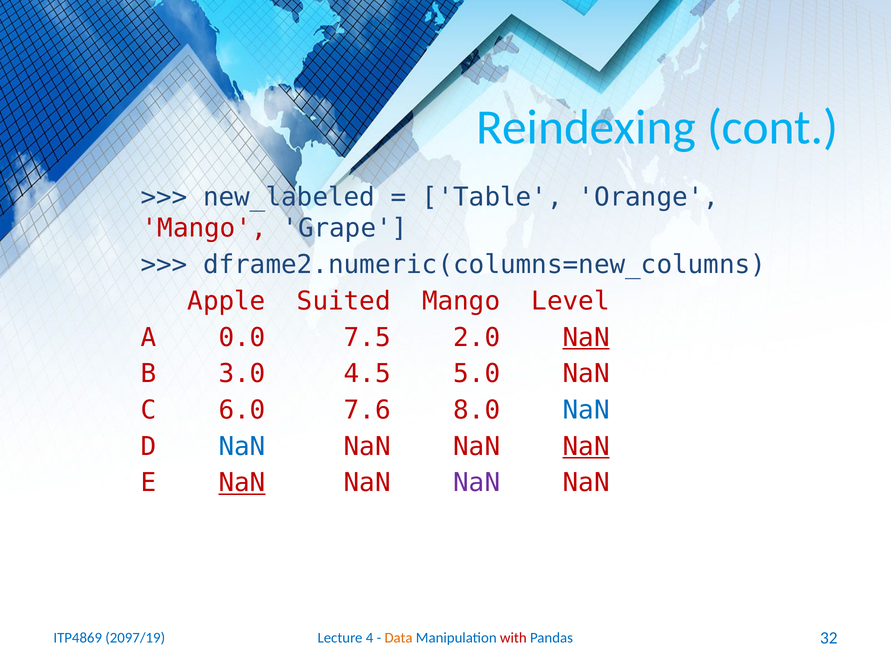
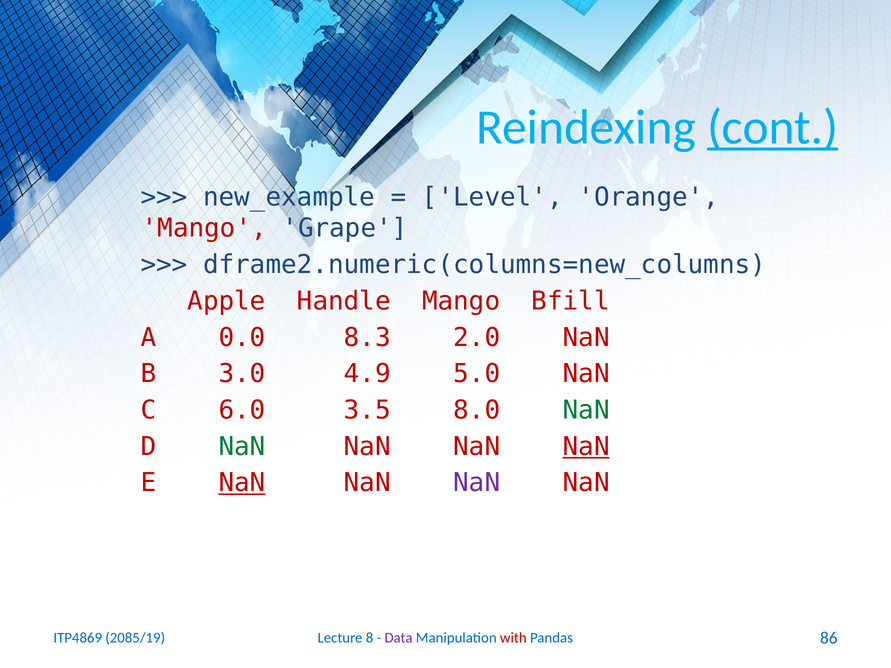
cont underline: none -> present
new_labeled: new_labeled -> new_example
Table: Table -> Level
Suited: Suited -> Handle
Level: Level -> Bfill
7.5: 7.5 -> 8.3
NaN at (586, 338) underline: present -> none
4.5: 4.5 -> 4.9
7.6: 7.6 -> 3.5
NaN at (586, 410) colour: blue -> green
NaN at (242, 447) colour: blue -> green
4: 4 -> 8
Data colour: orange -> purple
32: 32 -> 86
2097/19: 2097/19 -> 2085/19
